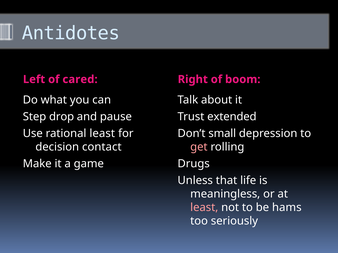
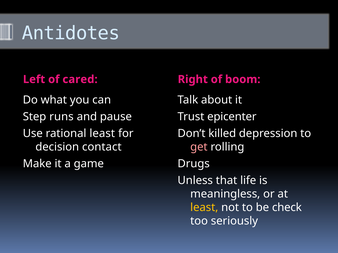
drop: drop -> runs
extended: extended -> epicenter
small: small -> killed
least at (204, 208) colour: pink -> yellow
hams: hams -> check
